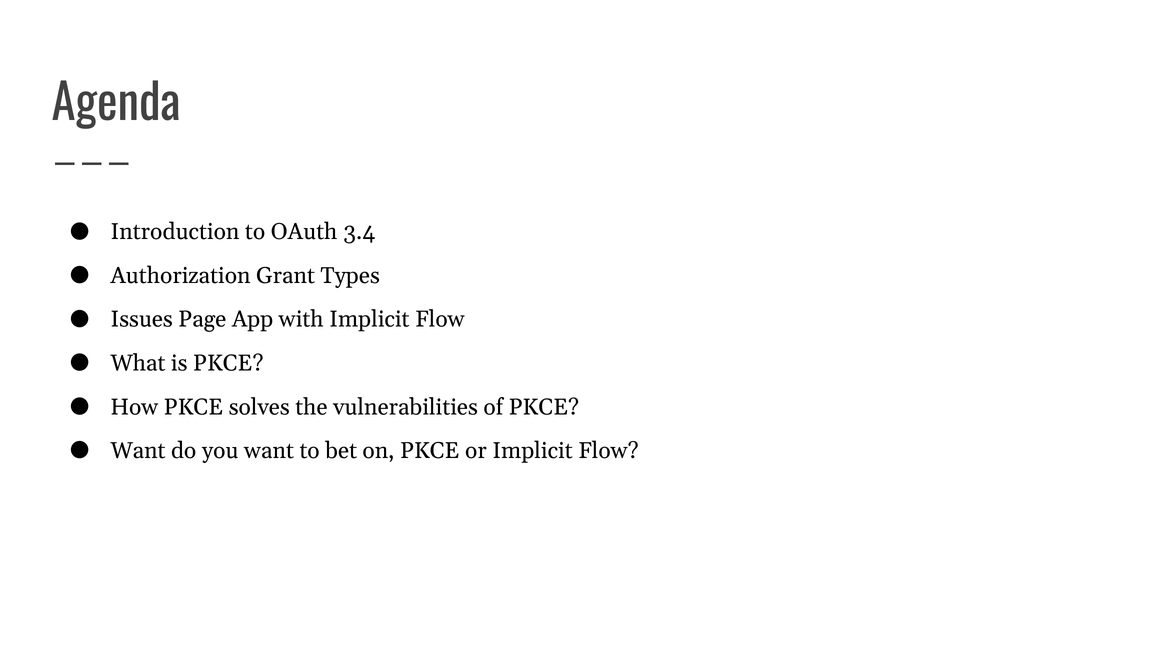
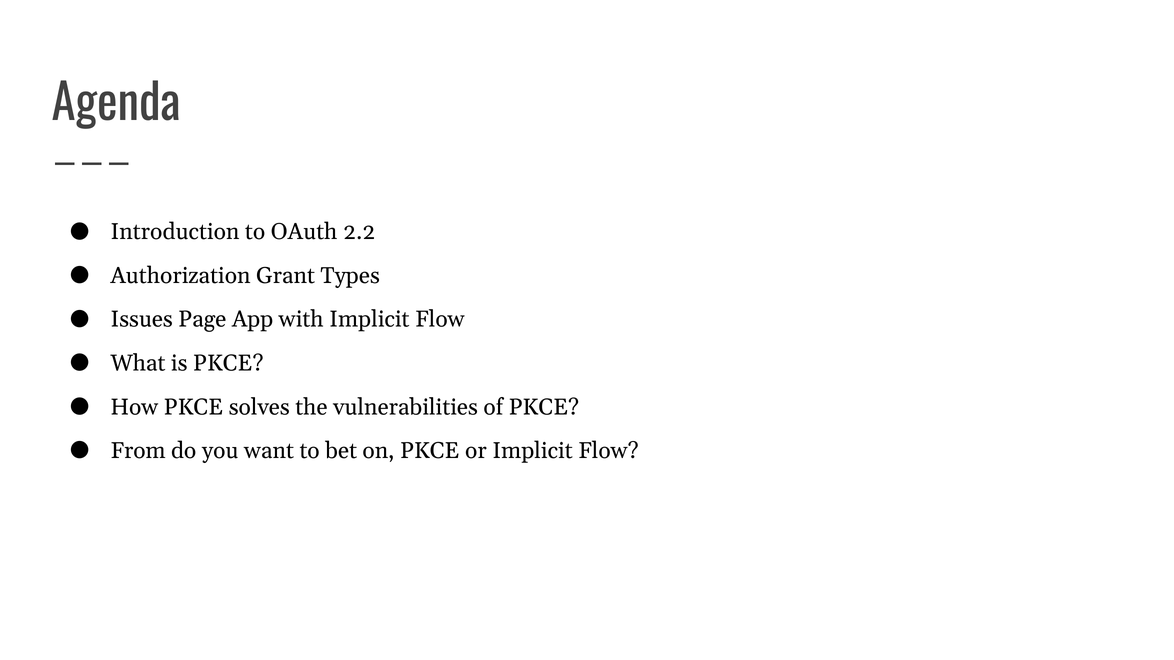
3.4: 3.4 -> 2.2
Want at (138, 451): Want -> From
